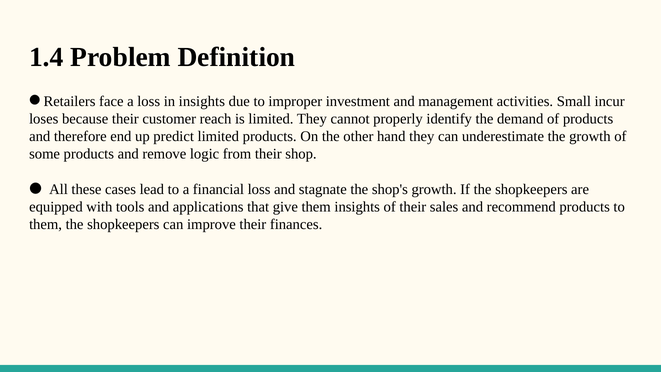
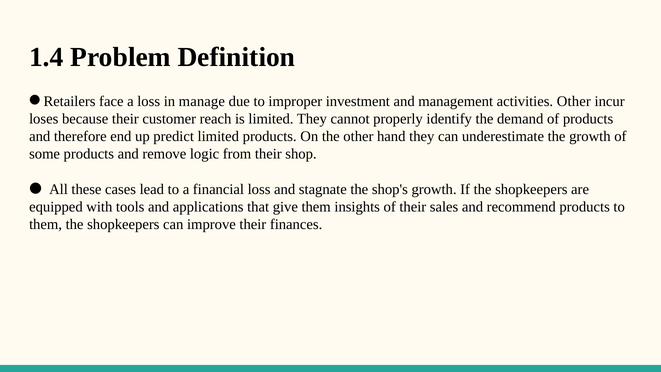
in insights: insights -> manage
activities Small: Small -> Other
